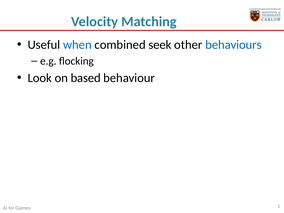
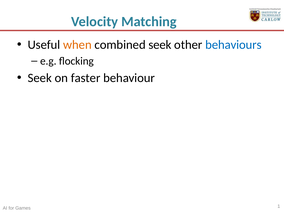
when colour: blue -> orange
Look at (40, 78): Look -> Seek
based: based -> faster
